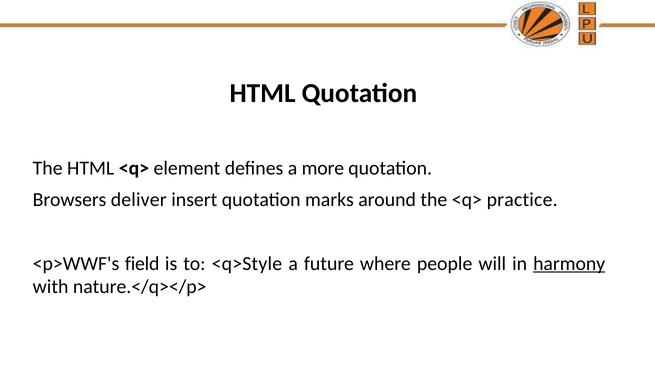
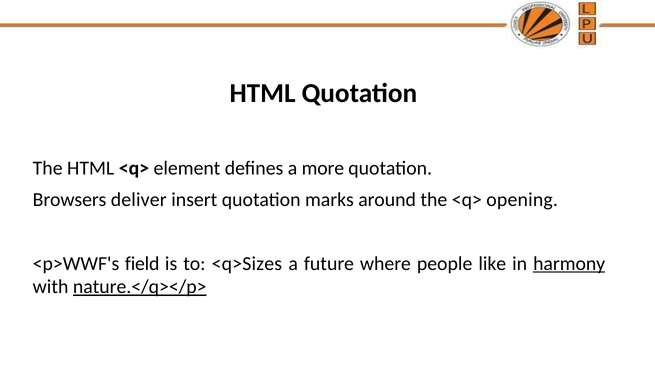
practice: practice -> opening
<q>Style: <q>Style -> <q>Sizes
will: will -> like
nature.</q></p> underline: none -> present
